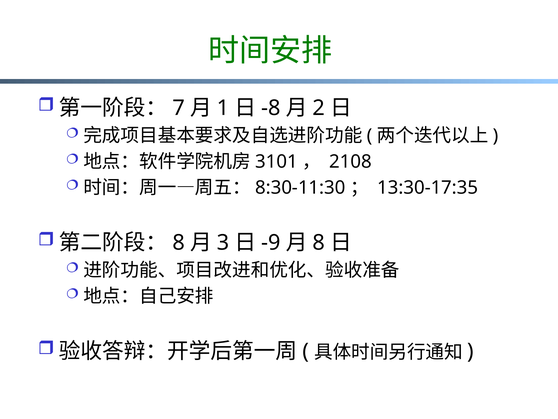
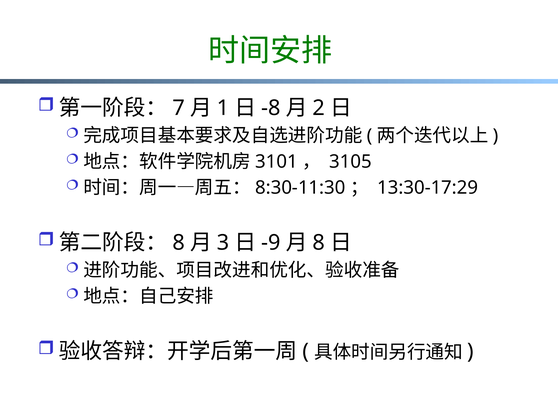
2108: 2108 -> 3105
13:30-17:35: 13:30-17:35 -> 13:30-17:29
